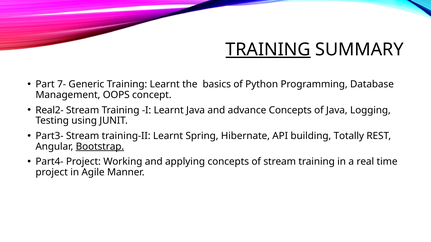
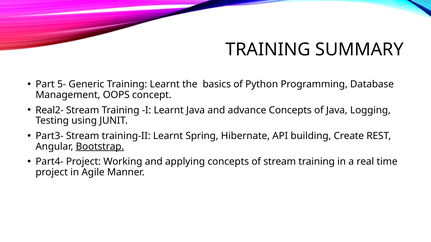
TRAINING at (268, 50) underline: present -> none
7-: 7- -> 5-
Totally: Totally -> Create
